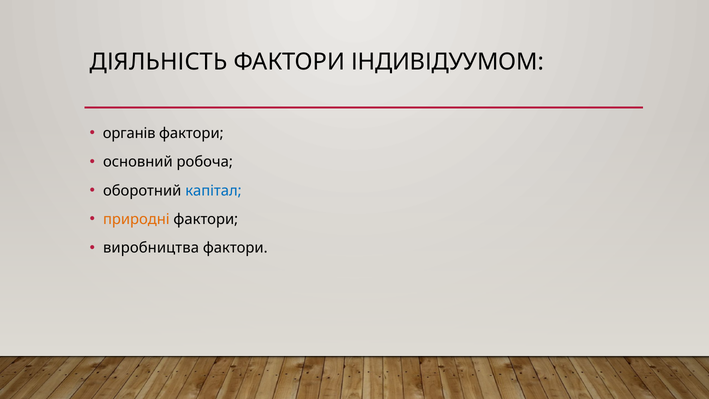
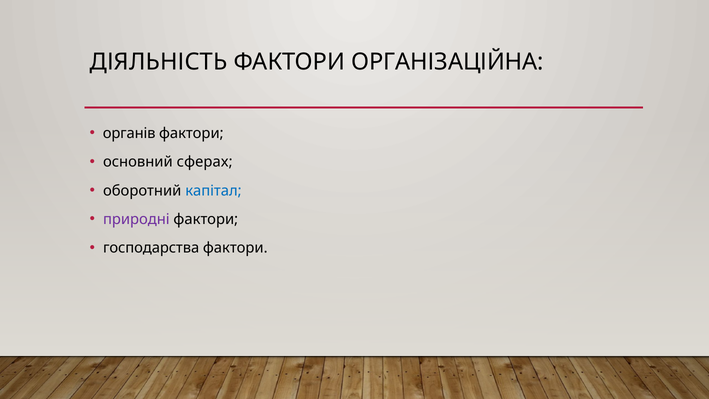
ІНДИВІДУУМОМ: ІНДИВІДУУМОМ -> ОРГАНІЗАЦІЙНА
робоча: робоча -> сферах
природні colour: orange -> purple
виробництва: виробництва -> господарства
